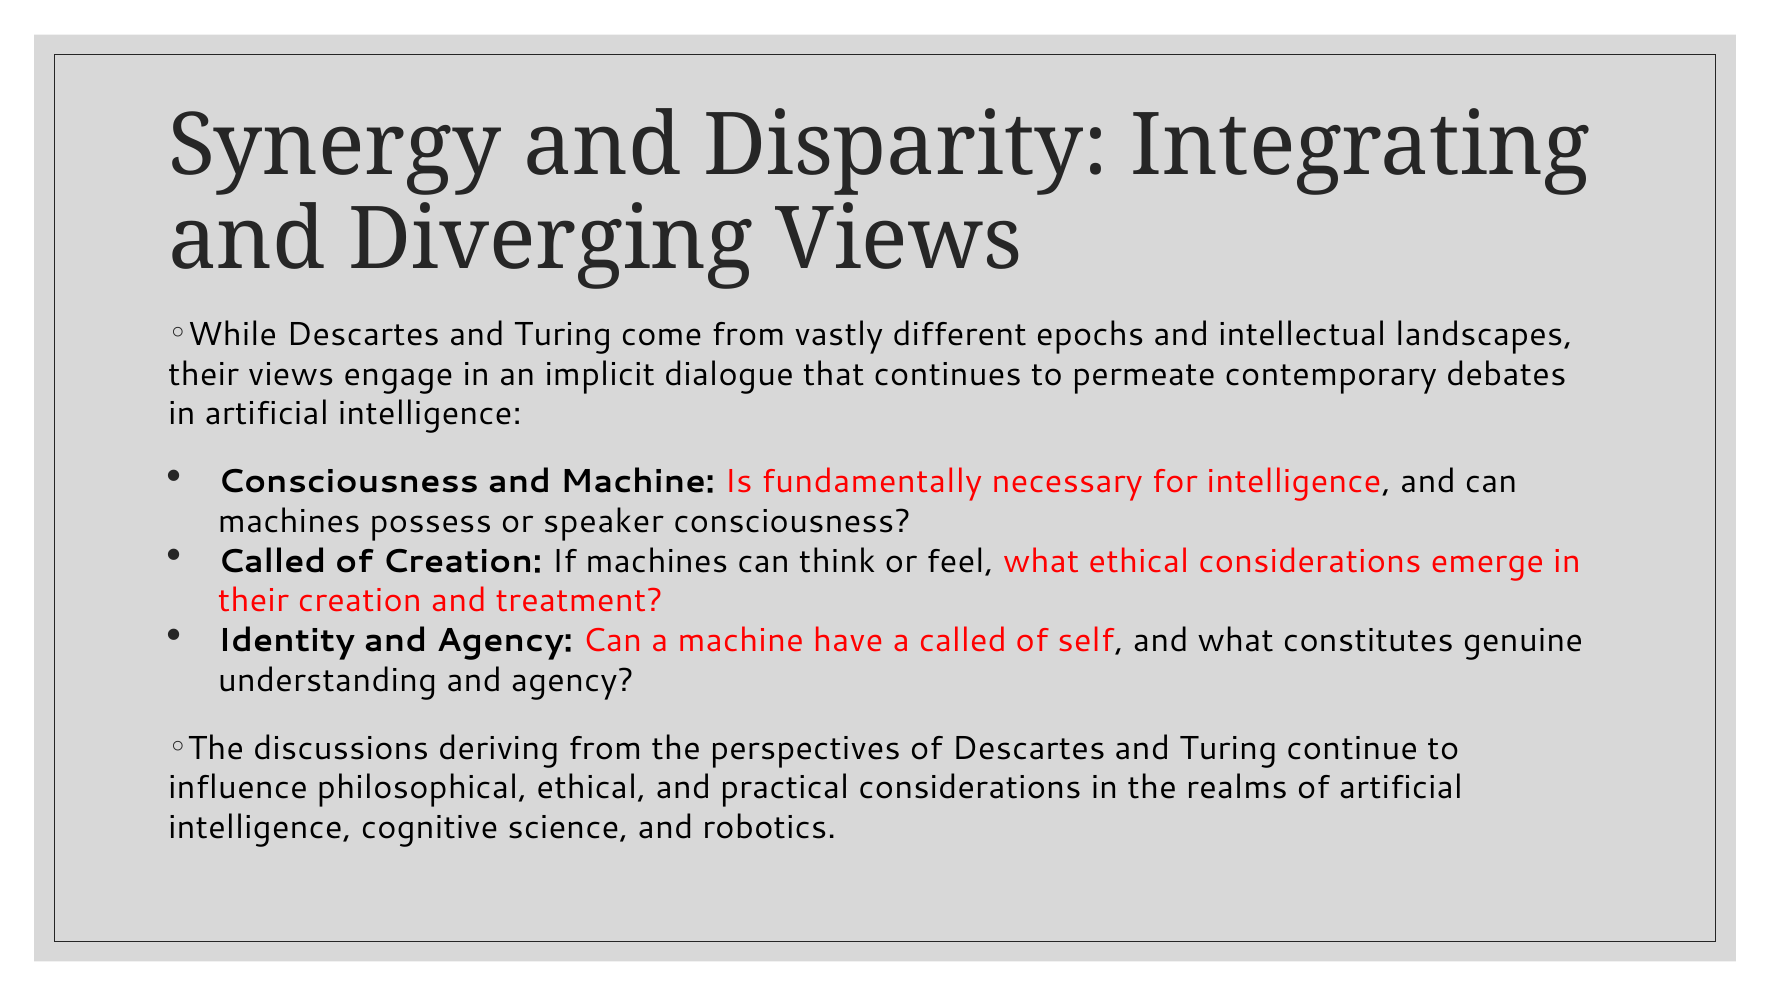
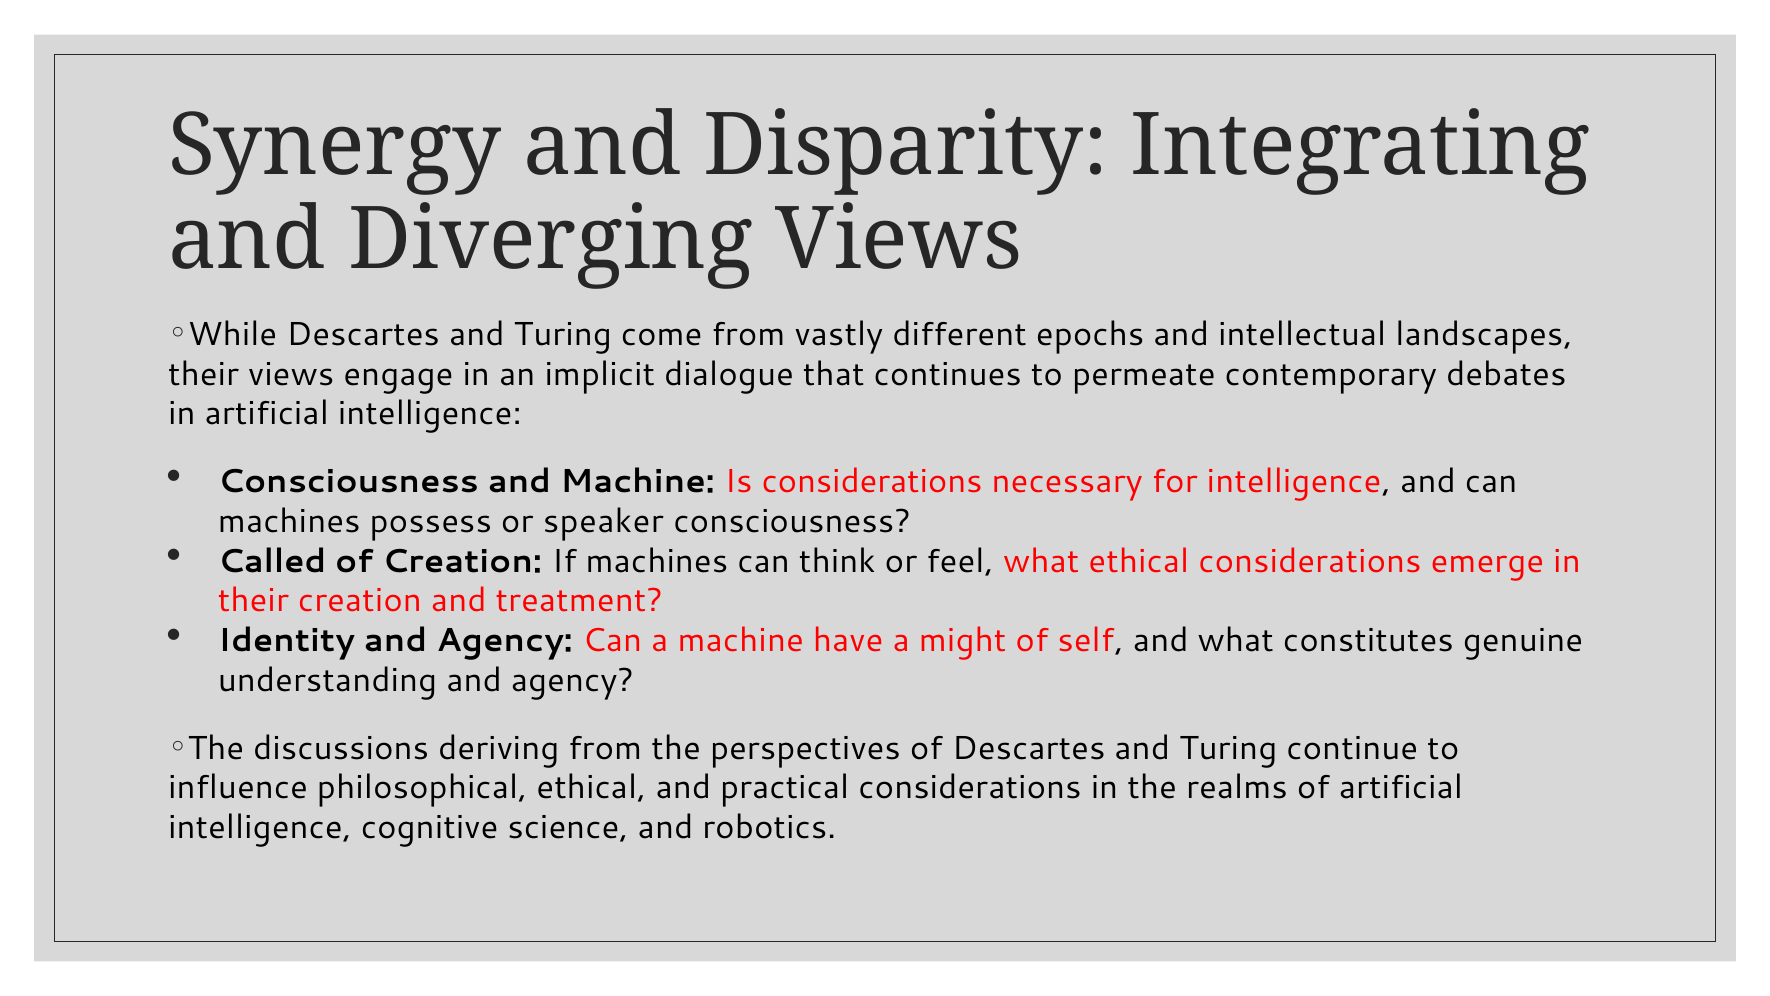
Is fundamentally: fundamentally -> considerations
a called: called -> might
